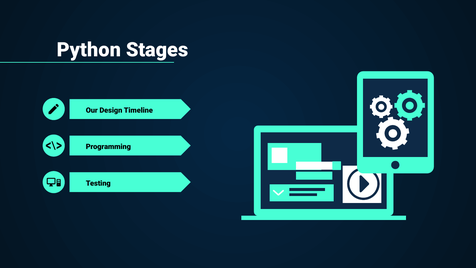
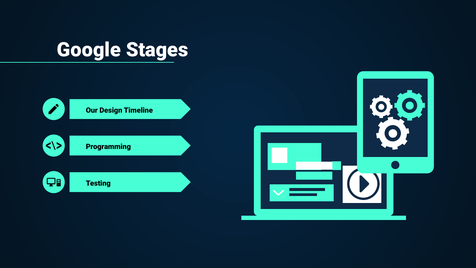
Python: Python -> Google
